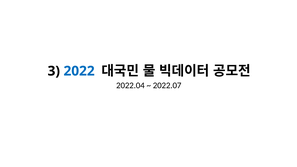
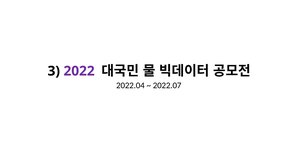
2022 colour: blue -> purple
